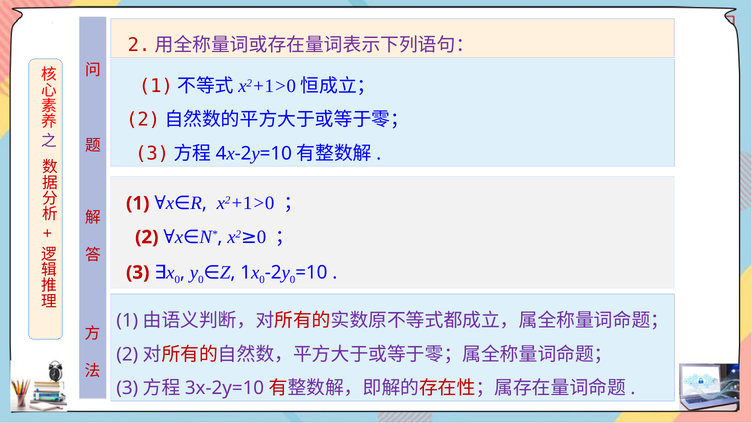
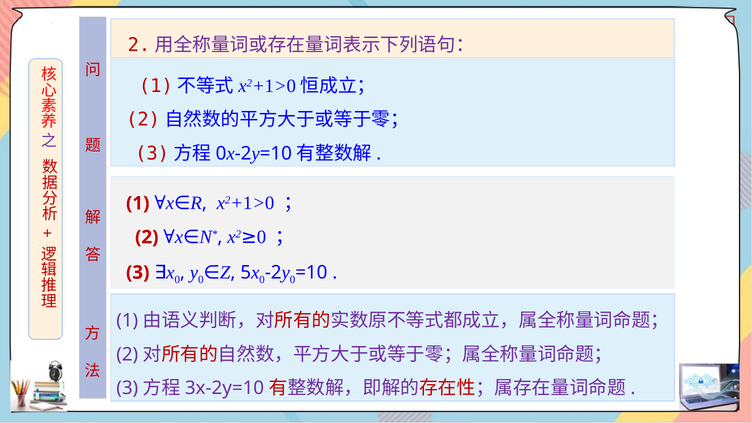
4 at (221, 154): 4 -> 0
1 at (246, 273): 1 -> 5
